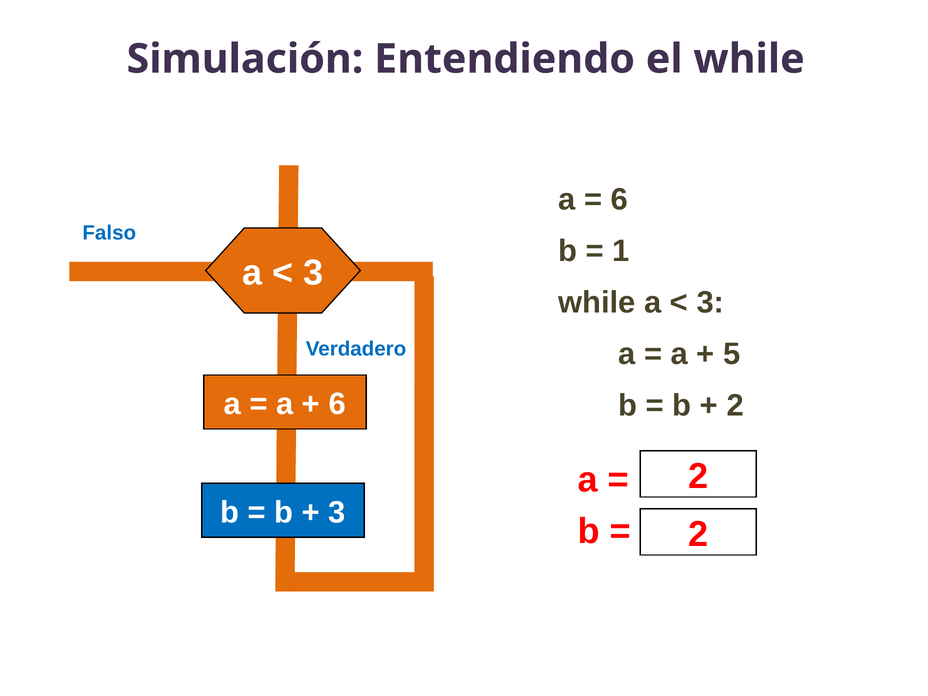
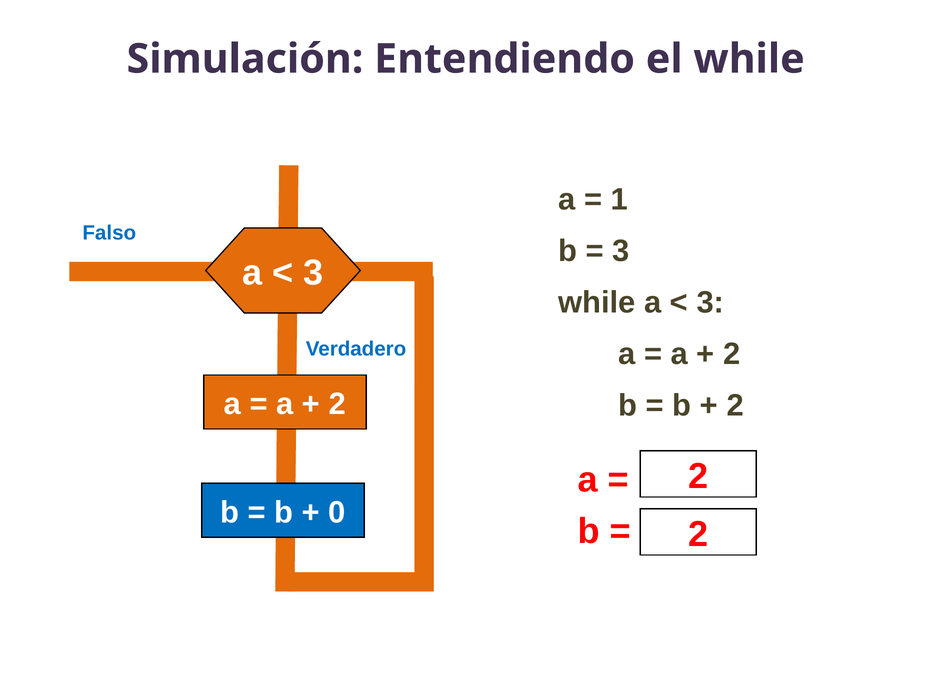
6 at (619, 200): 6 -> 1
1 at (621, 251): 1 -> 3
5 at (732, 354): 5 -> 2
6 at (337, 404): 6 -> 2
3 at (337, 512): 3 -> 0
